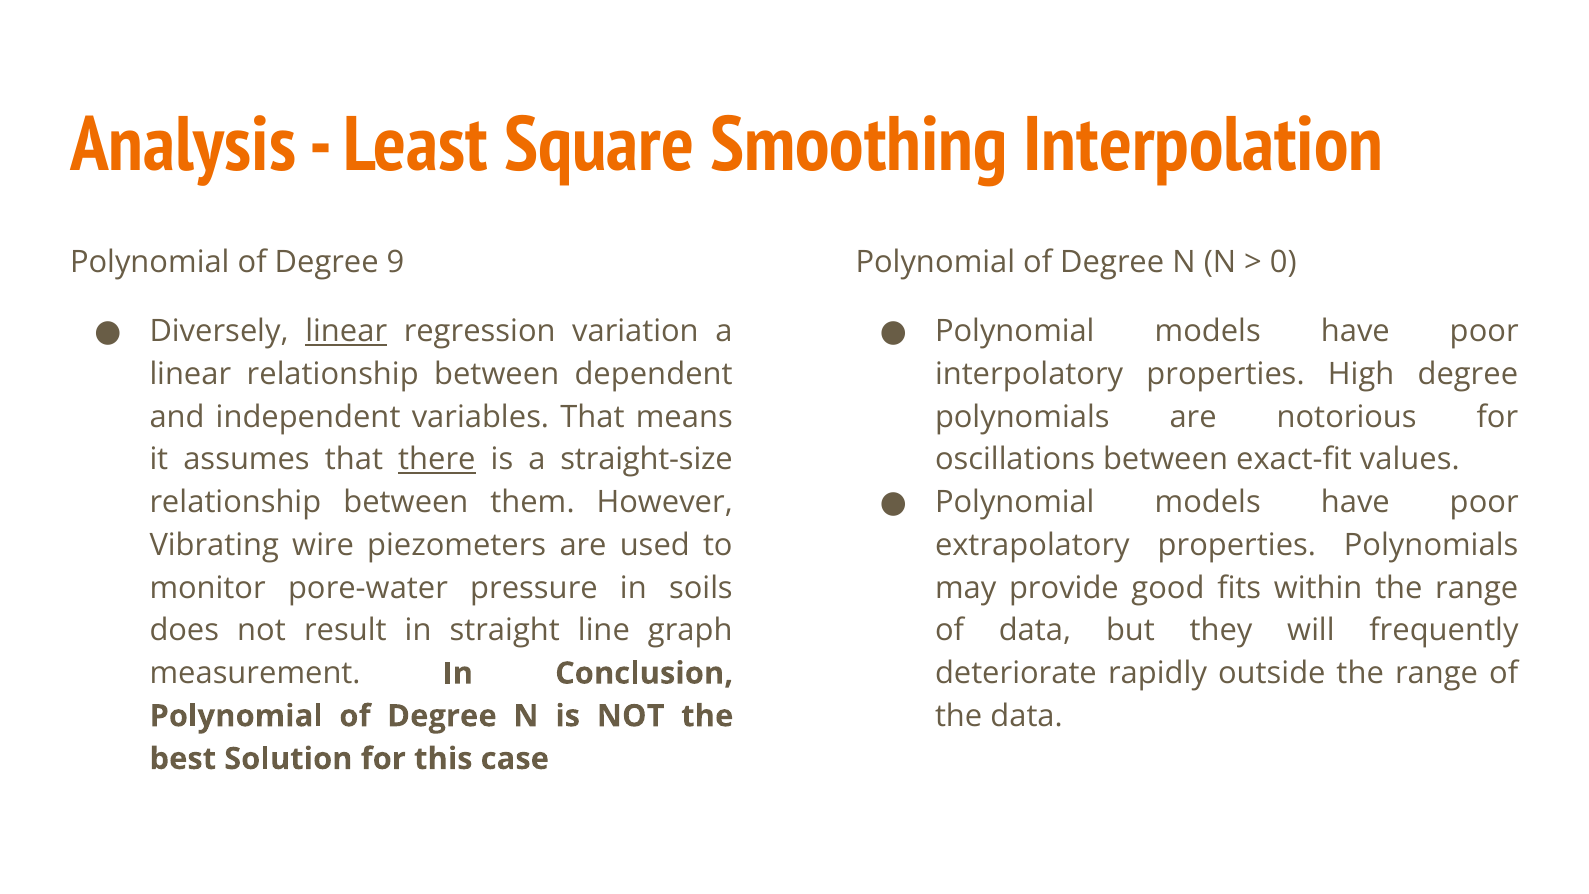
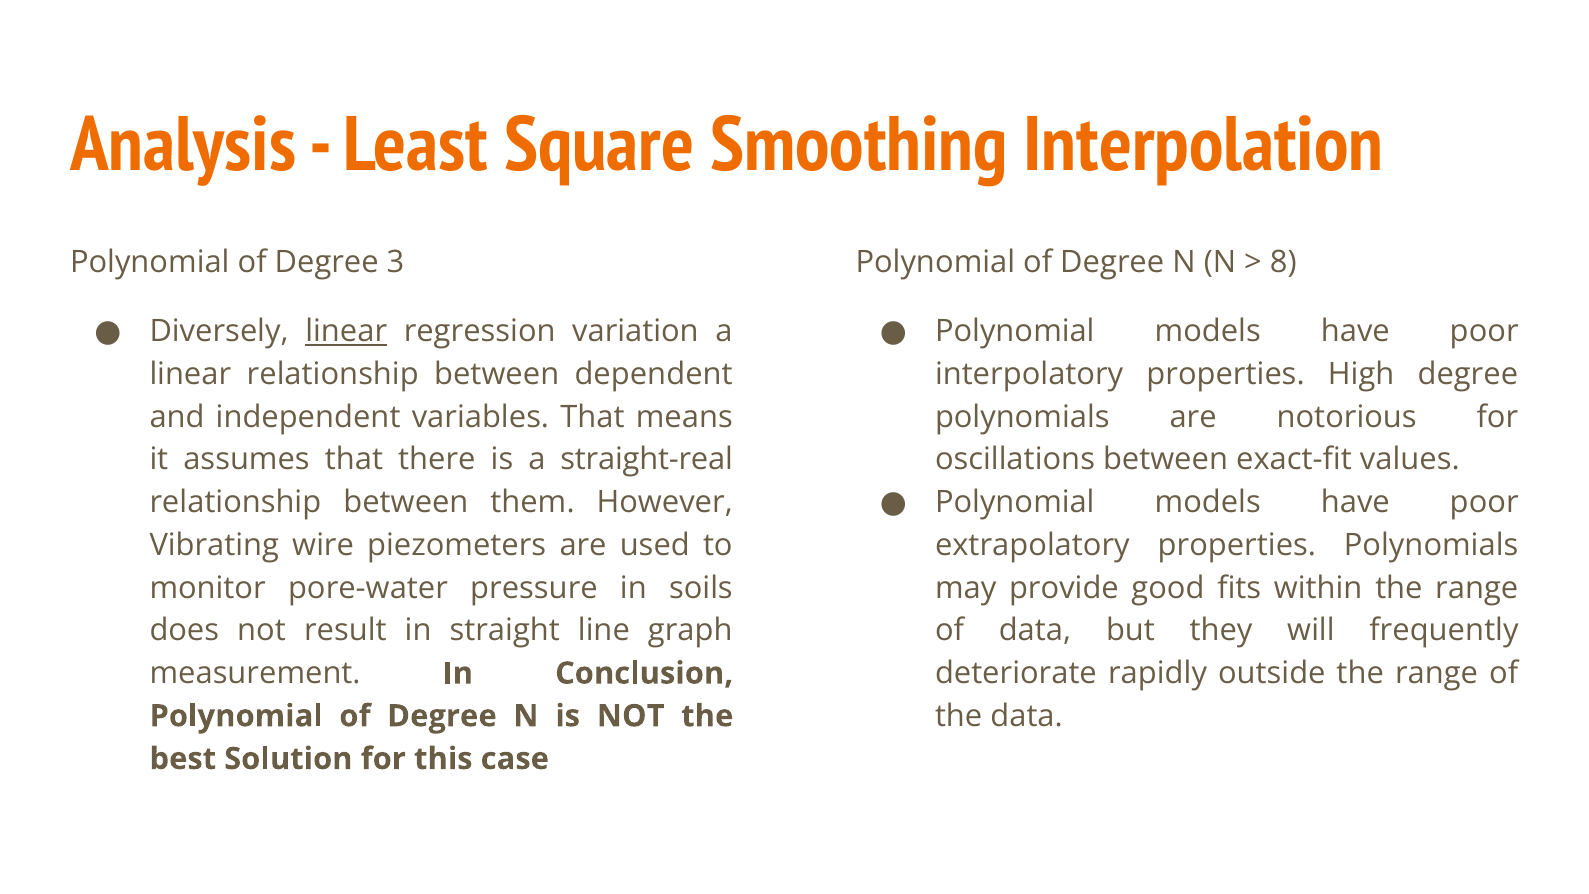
9: 9 -> 3
0: 0 -> 8
there underline: present -> none
straight-size: straight-size -> straight-real
